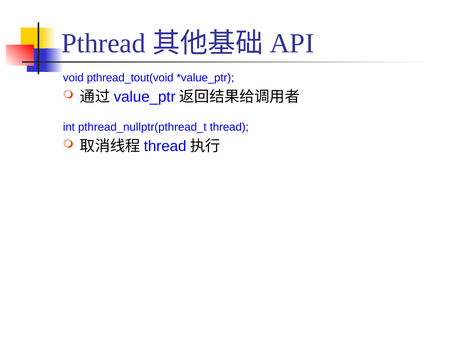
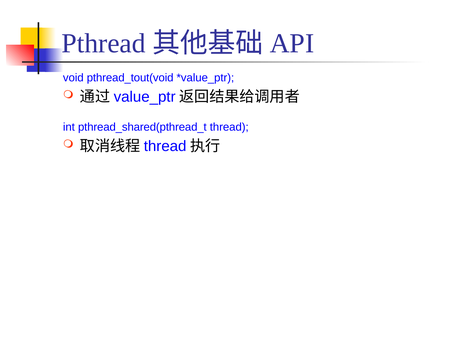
pthread_nullptr(pthread_t: pthread_nullptr(pthread_t -> pthread_shared(pthread_t
